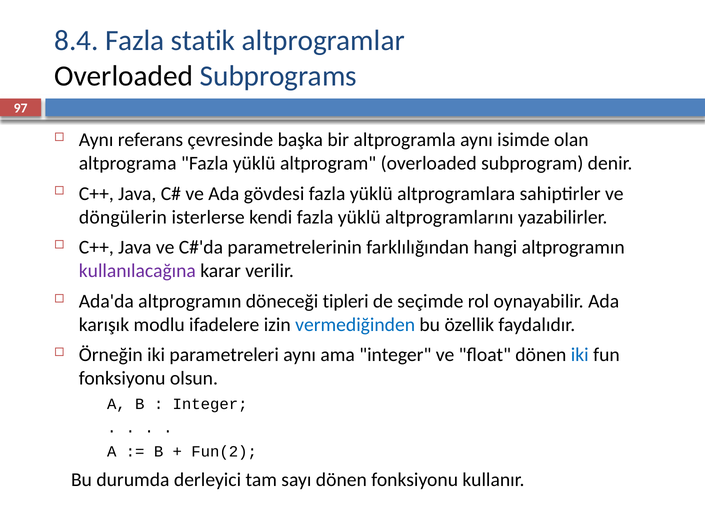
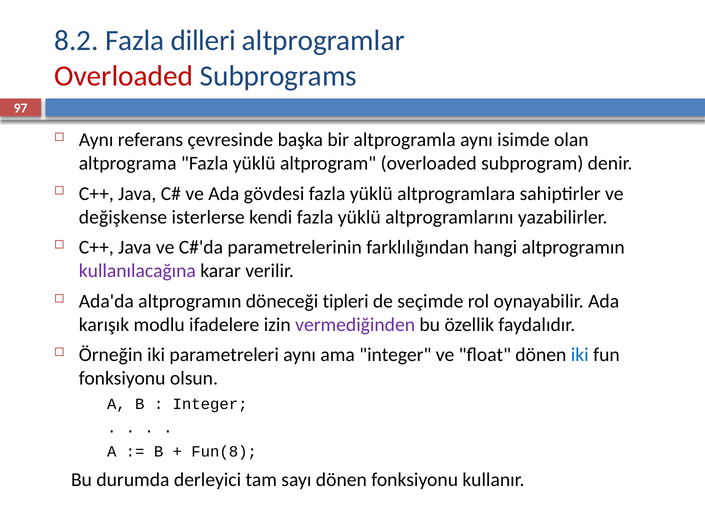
8.4: 8.4 -> 8.2
statik: statik -> dilleri
Overloaded at (124, 76) colour: black -> red
döngülerin: döngülerin -> değişkense
vermediğinden colour: blue -> purple
Fun(2: Fun(2 -> Fun(8
